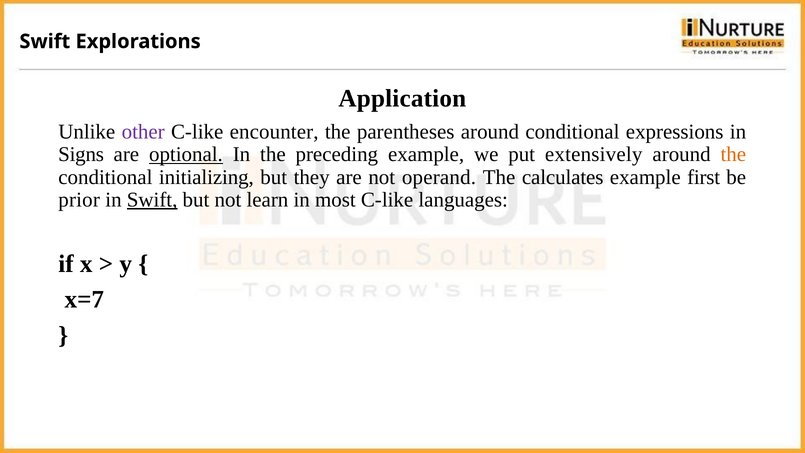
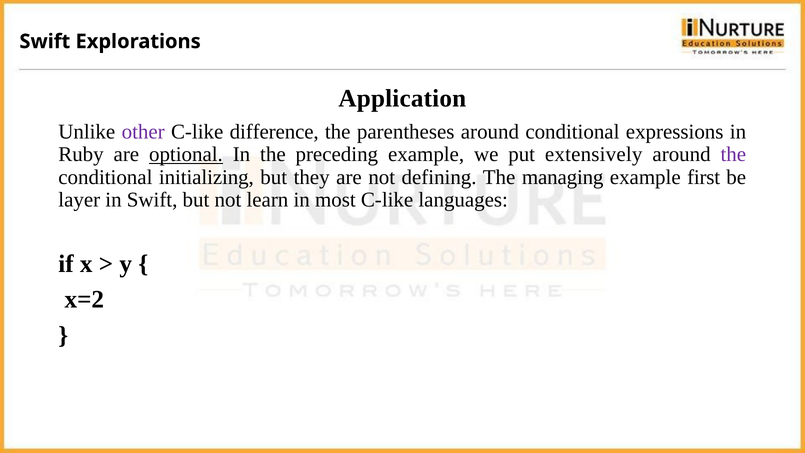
encounter: encounter -> difference
Signs: Signs -> Ruby
the at (733, 154) colour: orange -> purple
operand: operand -> defining
calculates: calculates -> managing
prior: prior -> layer
Swift at (152, 200) underline: present -> none
x=7: x=7 -> x=2
